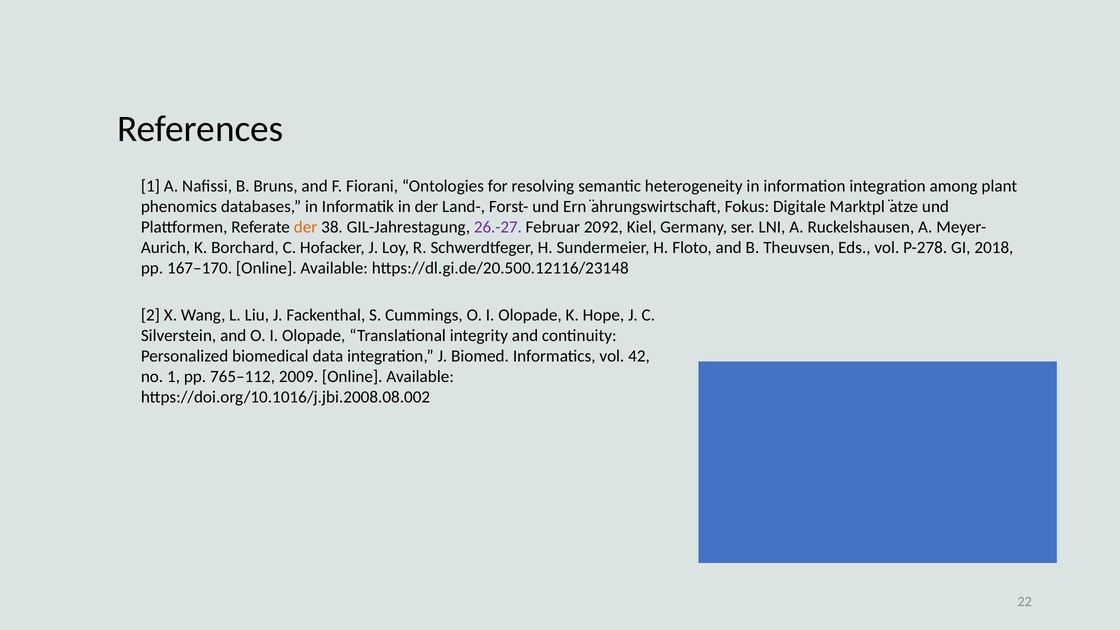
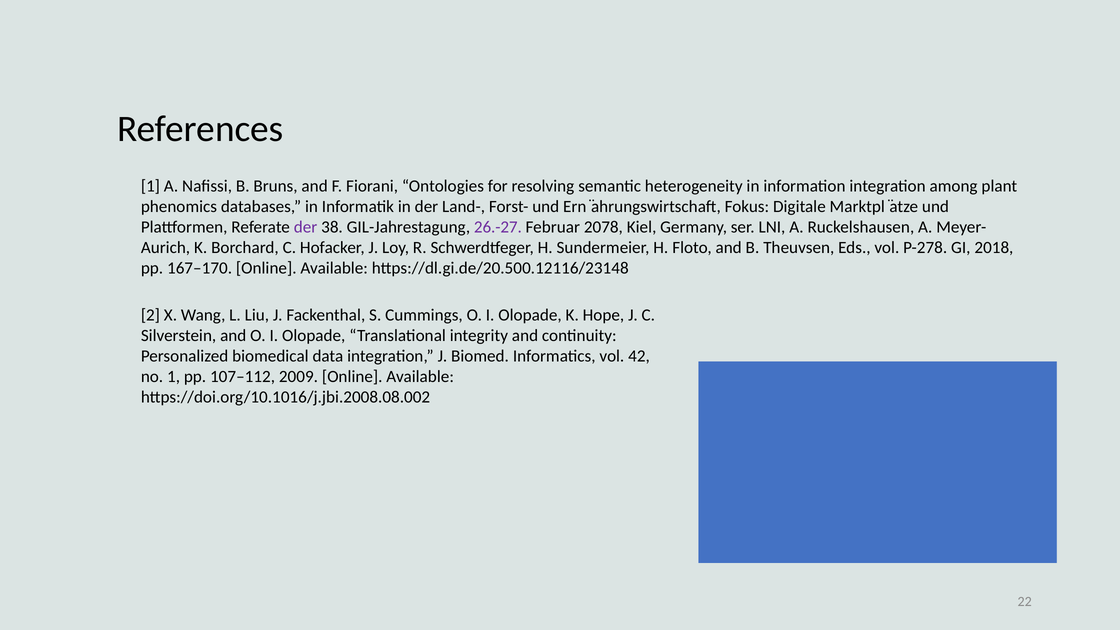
der at (306, 227) colour: orange -> purple
2092: 2092 -> 2078
765–112: 765–112 -> 107–112
